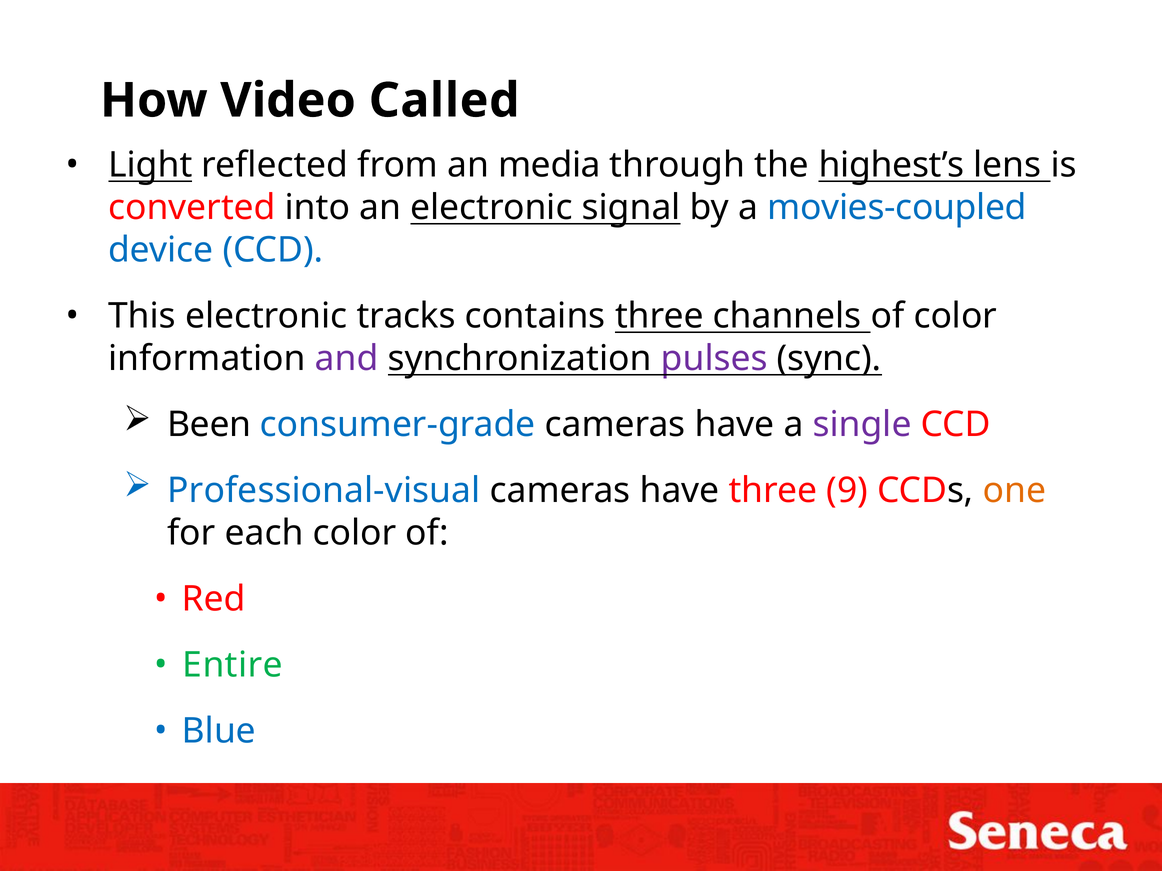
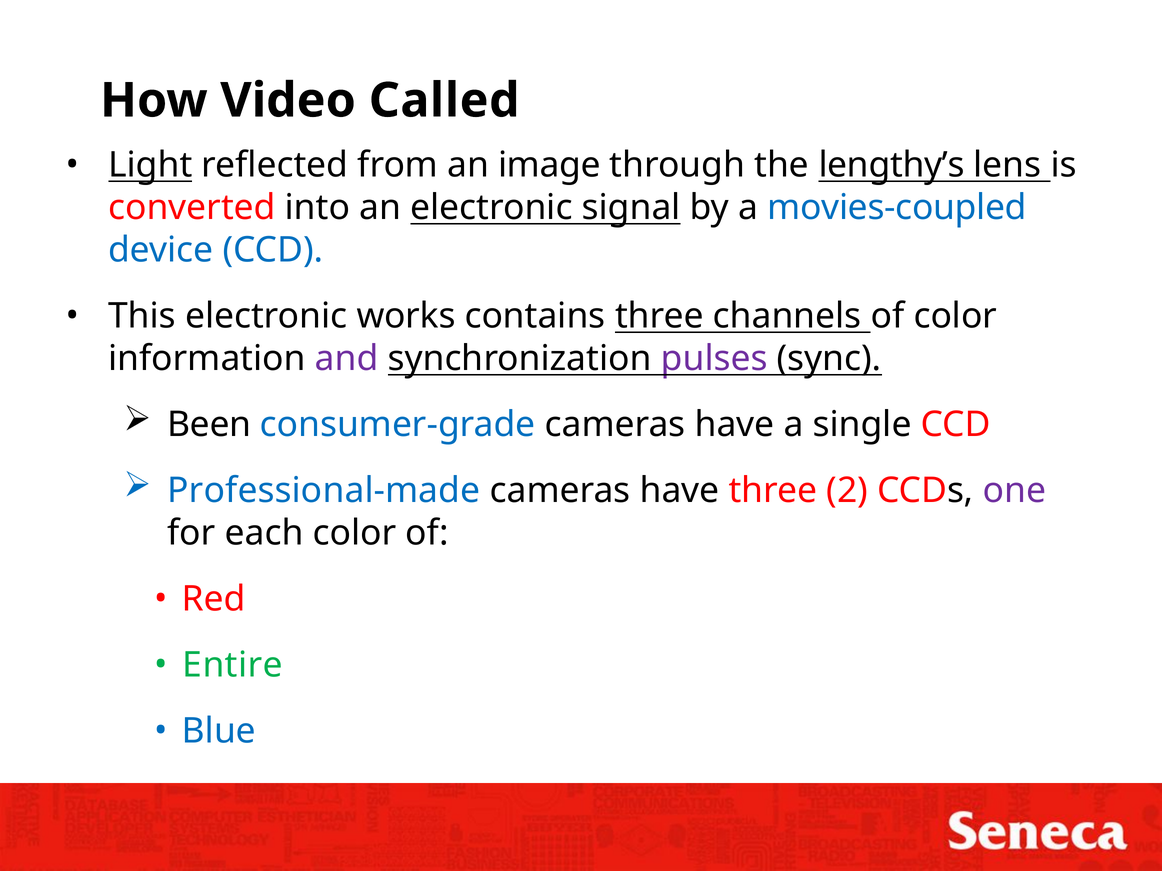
media: media -> image
highest’s: highest’s -> lengthy’s
tracks: tracks -> works
single colour: purple -> black
Professional-visual: Professional-visual -> Professional-made
9: 9 -> 2
one colour: orange -> purple
